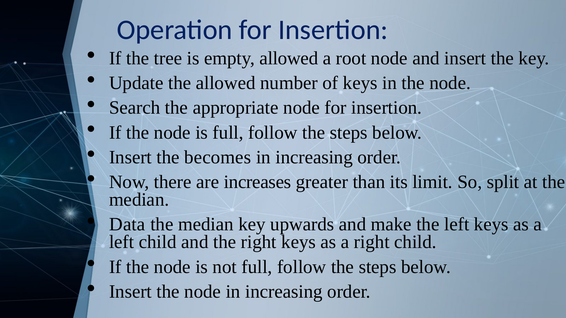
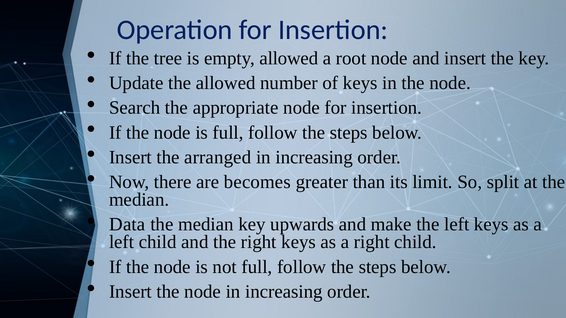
becomes: becomes -> arranged
increases: increases -> becomes
